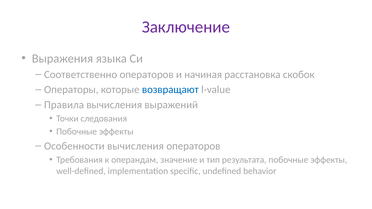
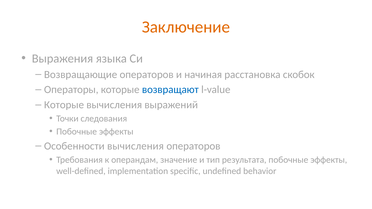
Заключение colour: purple -> orange
Соответственно: Соответственно -> Возвращающие
Правила at (64, 105): Правила -> Которые
